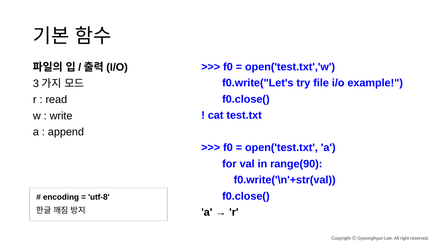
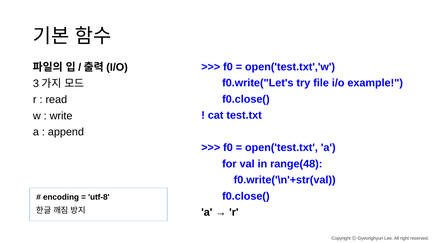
range(90: range(90 -> range(48
